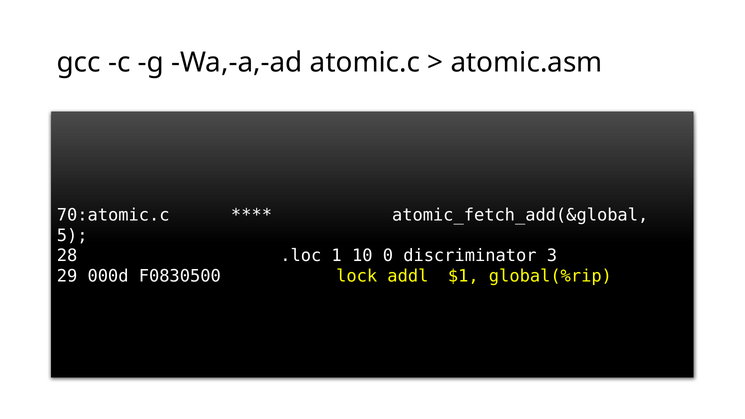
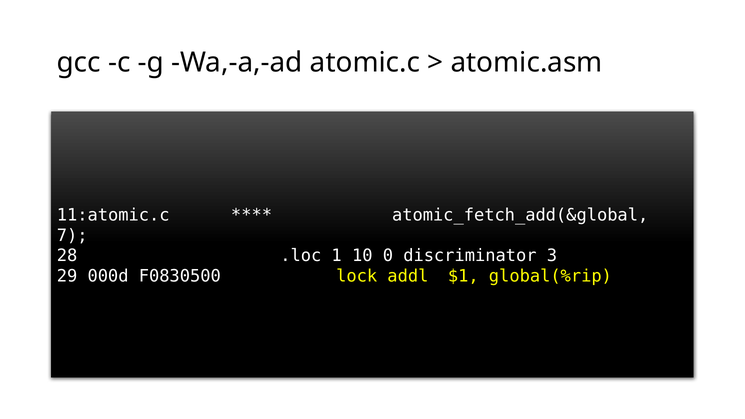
70:atomic.c: 70:atomic.c -> 11:atomic.c
5: 5 -> 7
